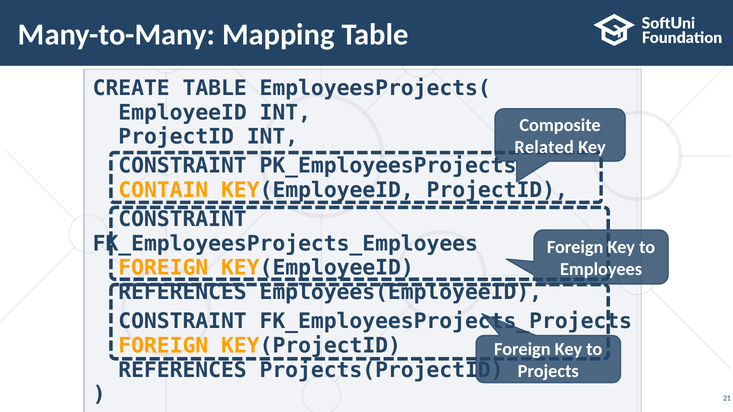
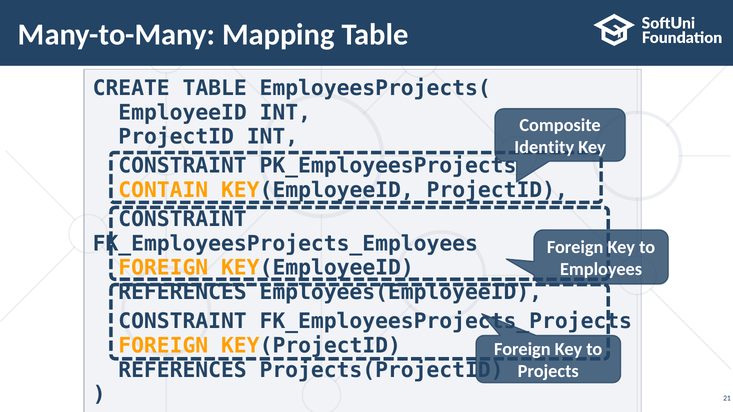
Related: Related -> Identity
